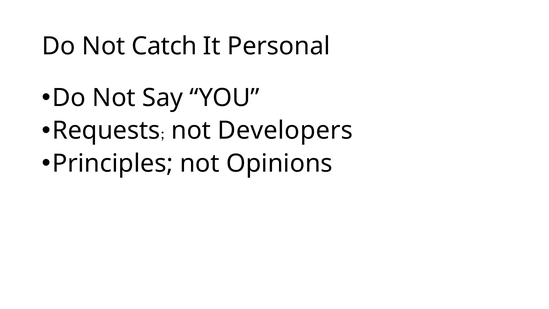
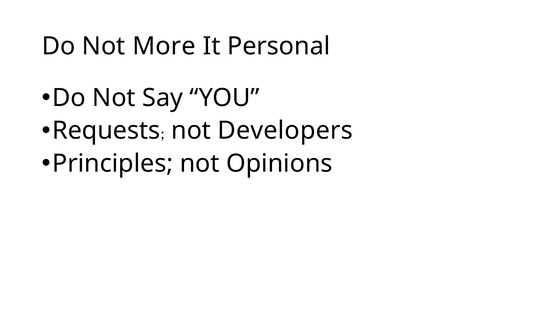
Catch: Catch -> More
